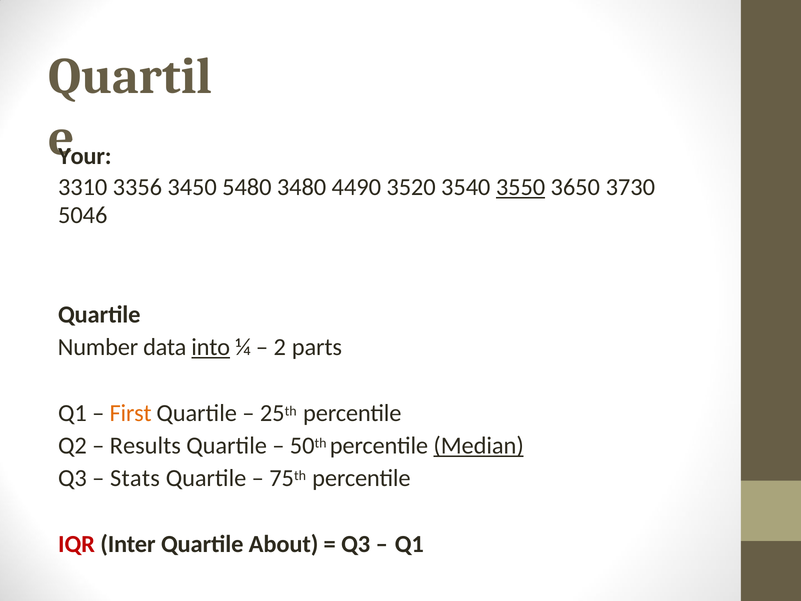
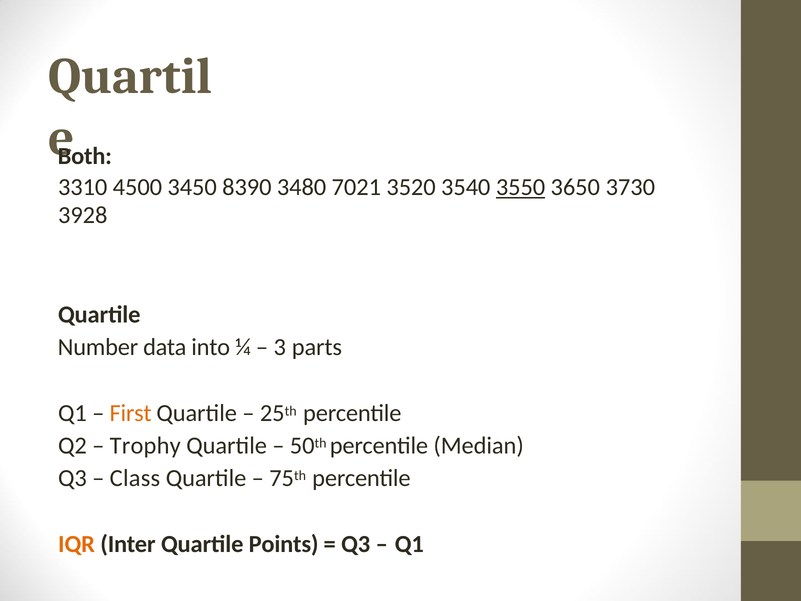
Your: Your -> Both
3356: 3356 -> 4500
5480: 5480 -> 8390
4490: 4490 -> 7021
5046: 5046 -> 3928
into underline: present -> none
2: 2 -> 3
Results: Results -> Trophy
Median underline: present -> none
Stats: Stats -> Class
IQR colour: red -> orange
About: About -> Points
